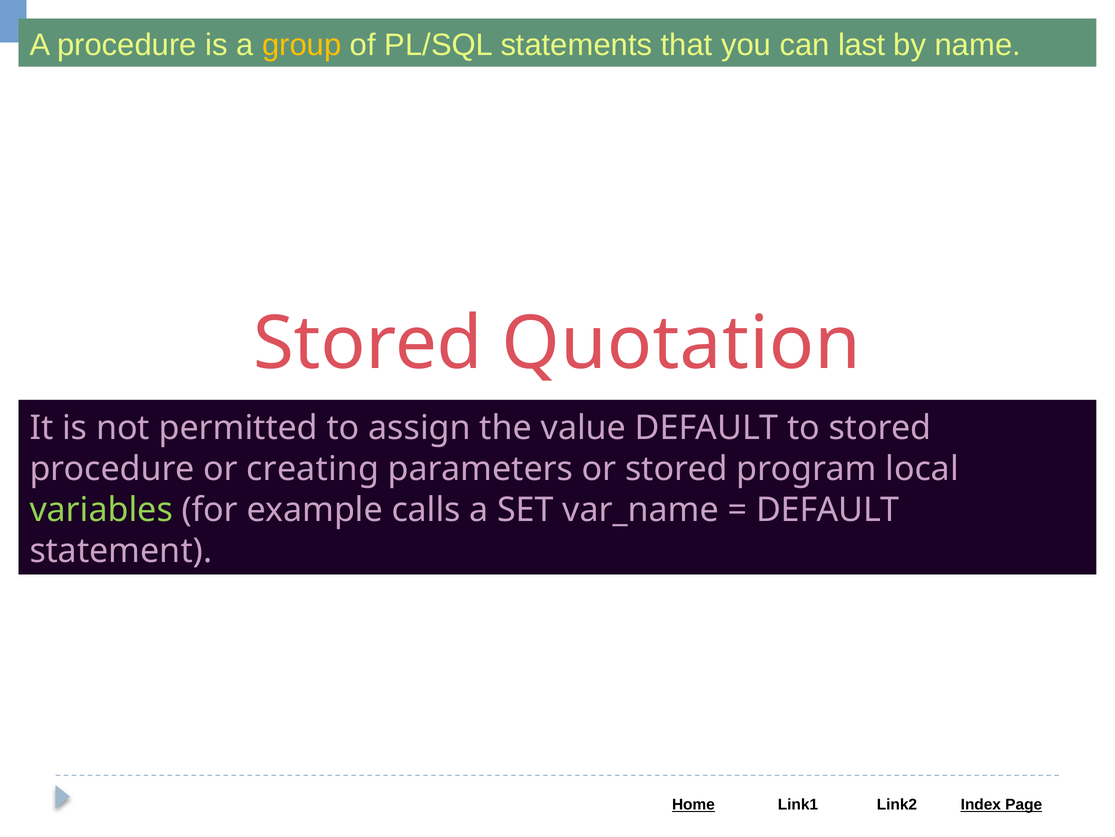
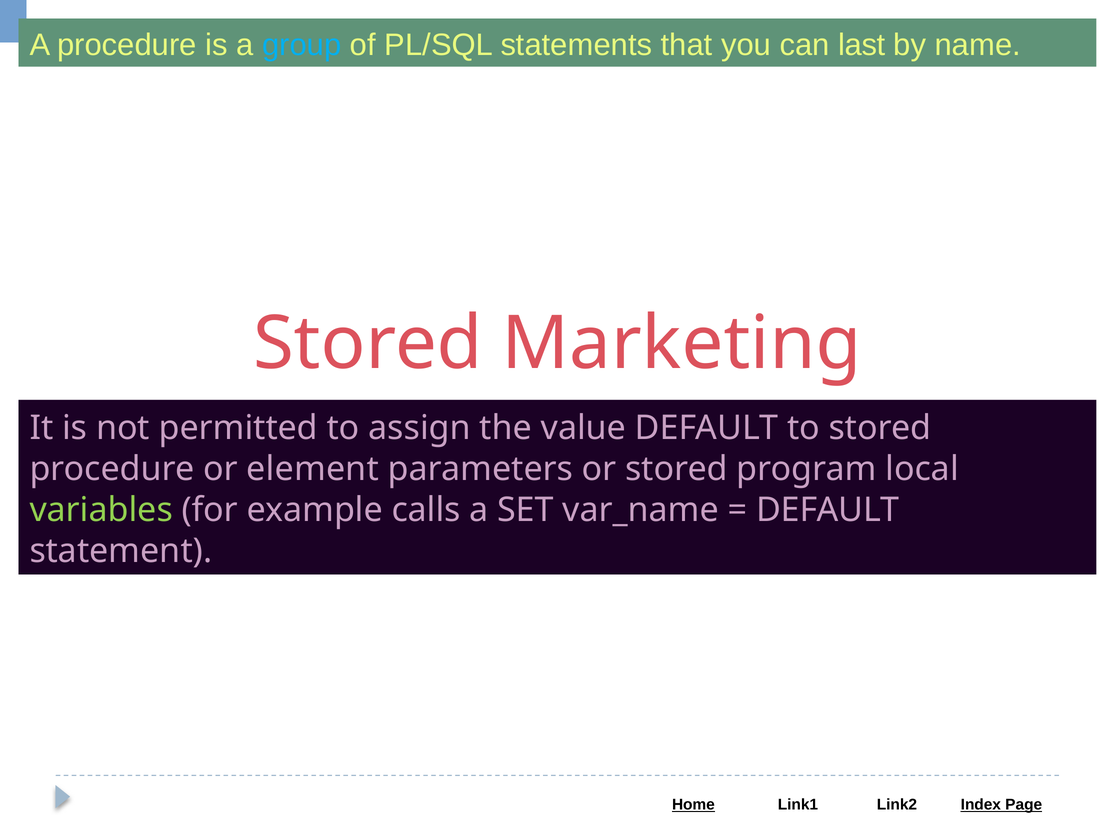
group colour: yellow -> light blue
Quotation: Quotation -> Marketing
creating: creating -> element
